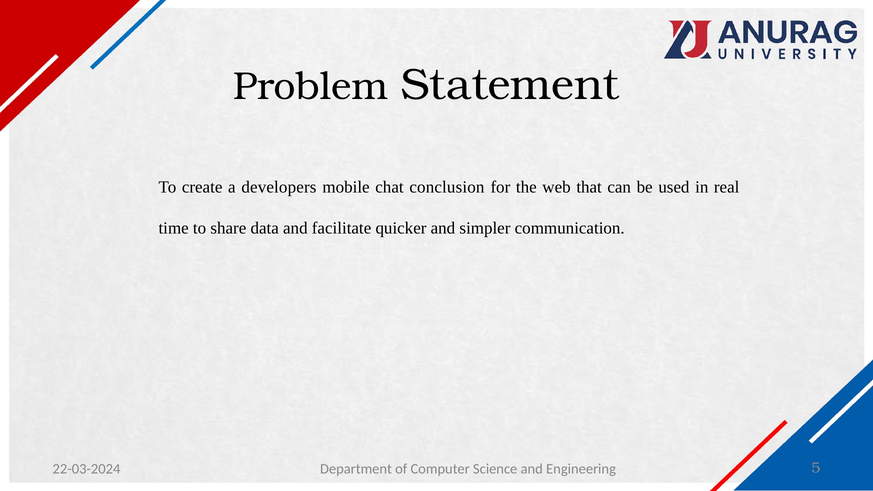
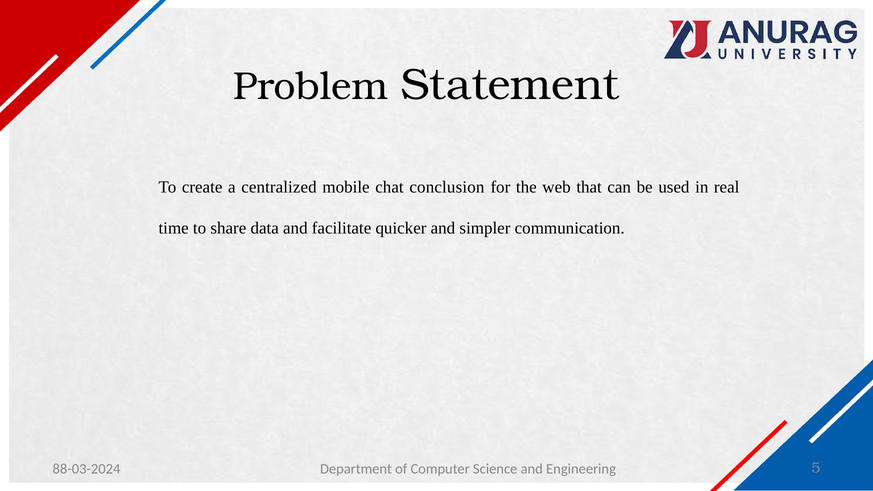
developers: developers -> centralized
22-03-2024: 22-03-2024 -> 88-03-2024
